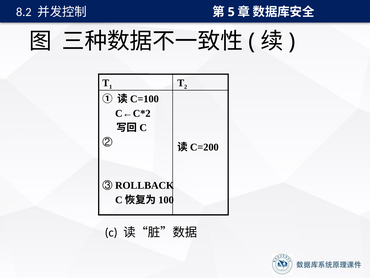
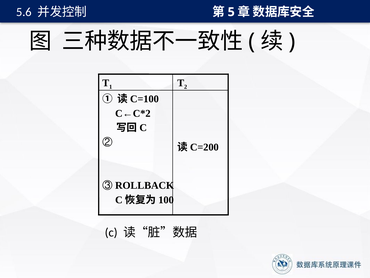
8.2: 8.2 -> 5.6
